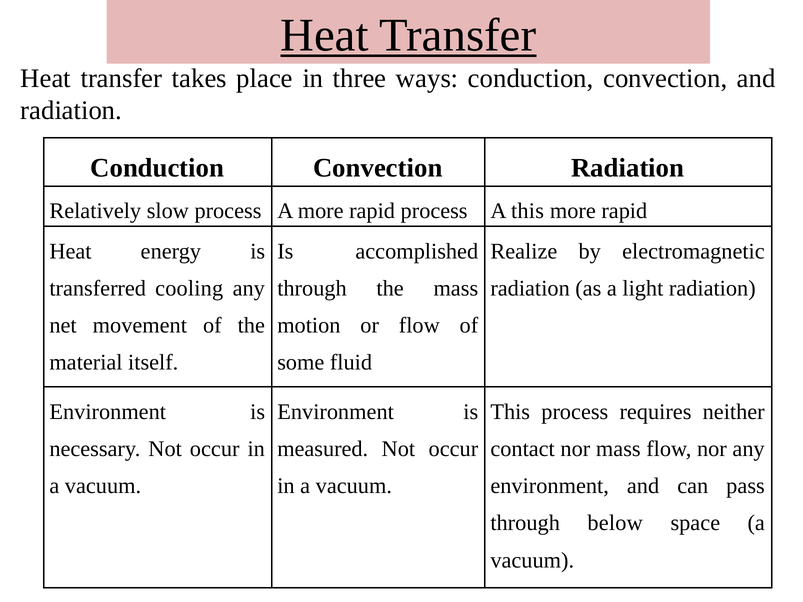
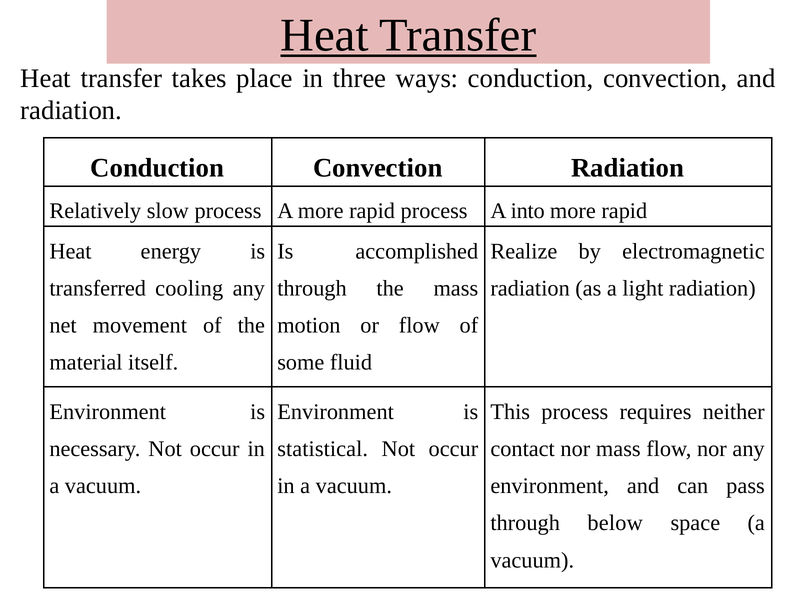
A this: this -> into
measured: measured -> statistical
